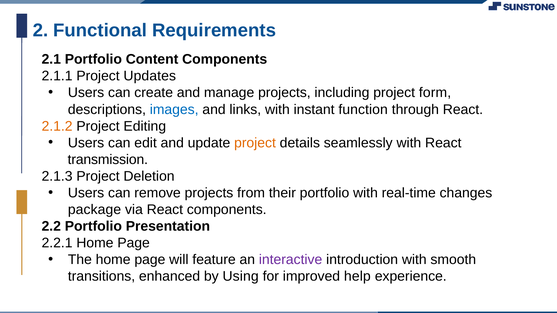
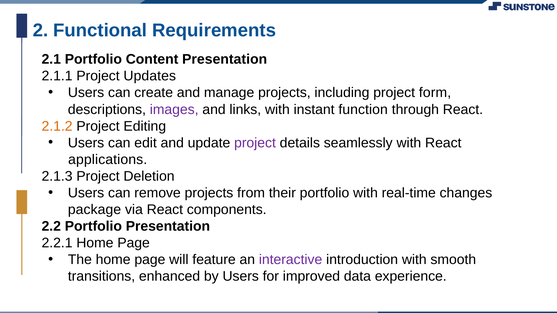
Content Components: Components -> Presentation
images colour: blue -> purple
project at (255, 143) colour: orange -> purple
transmission: transmission -> applications
by Using: Using -> Users
help: help -> data
